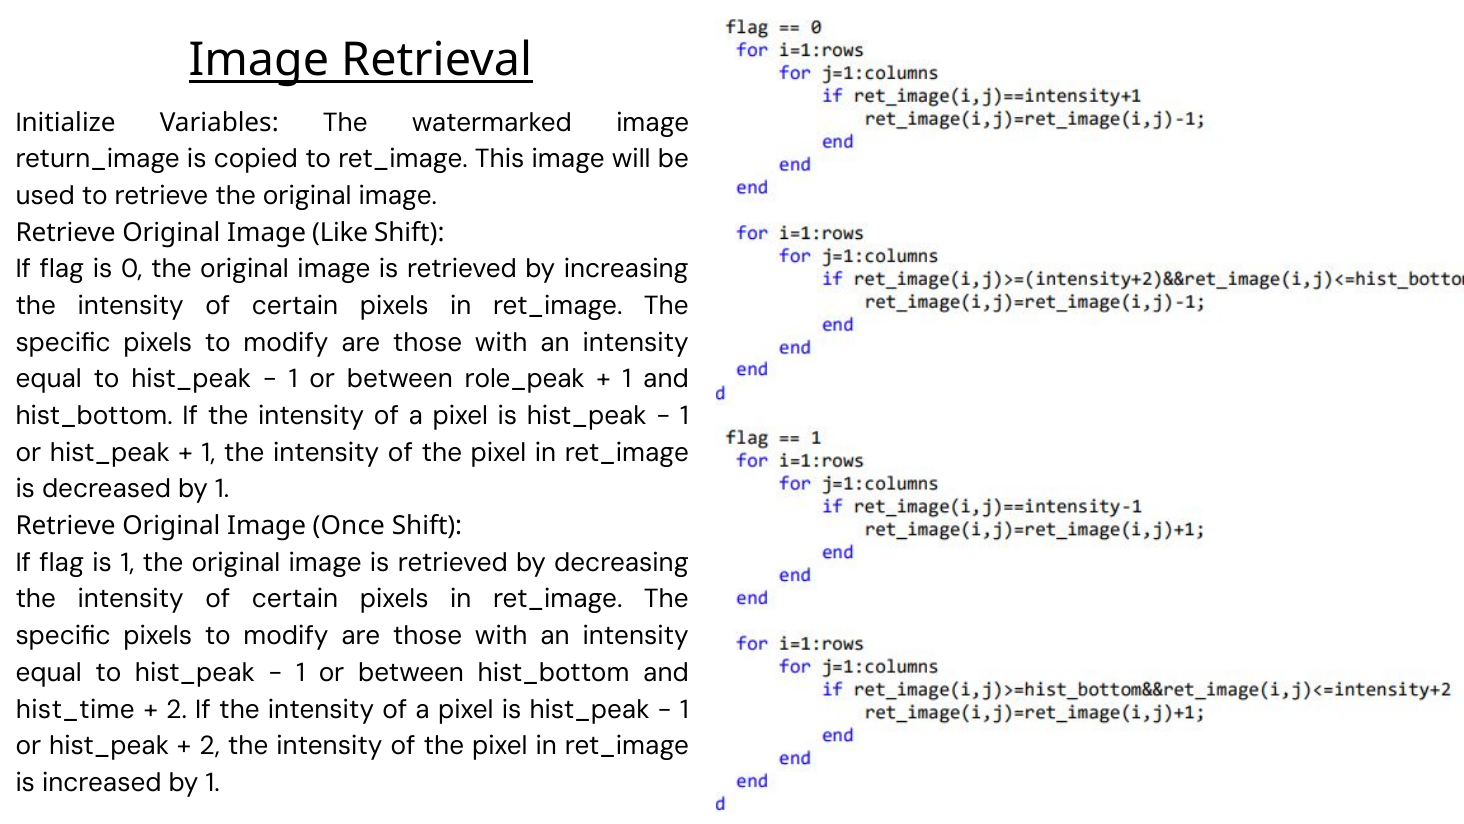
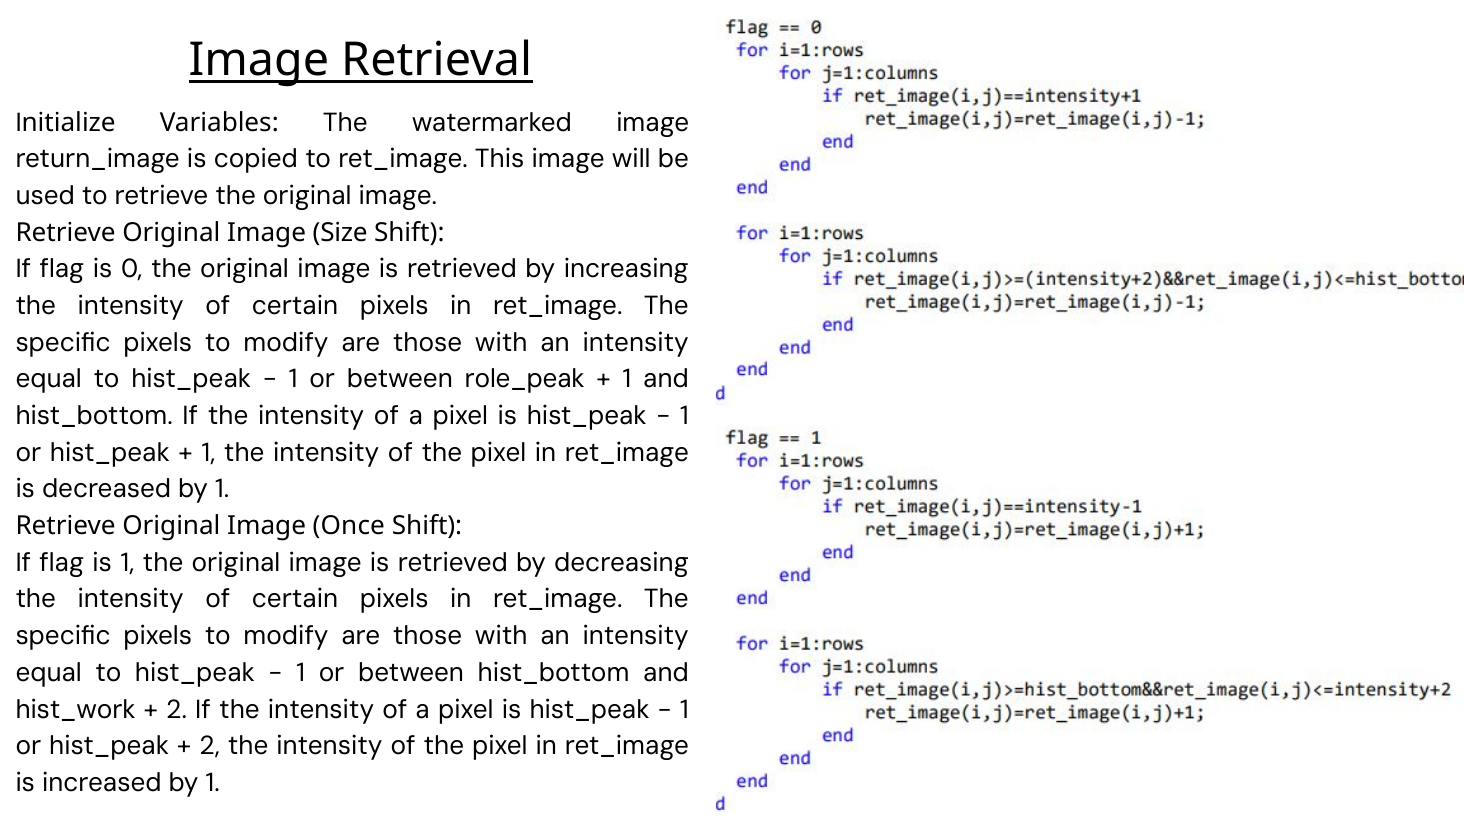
Like: Like -> Size
hist_time: hist_time -> hist_work
